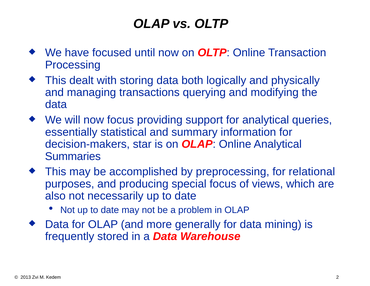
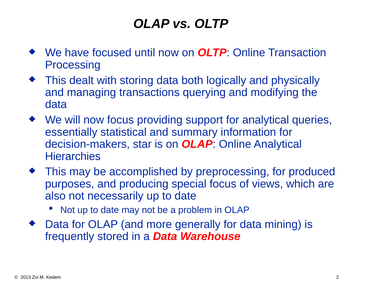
Summaries: Summaries -> Hierarchies
relational: relational -> produced
